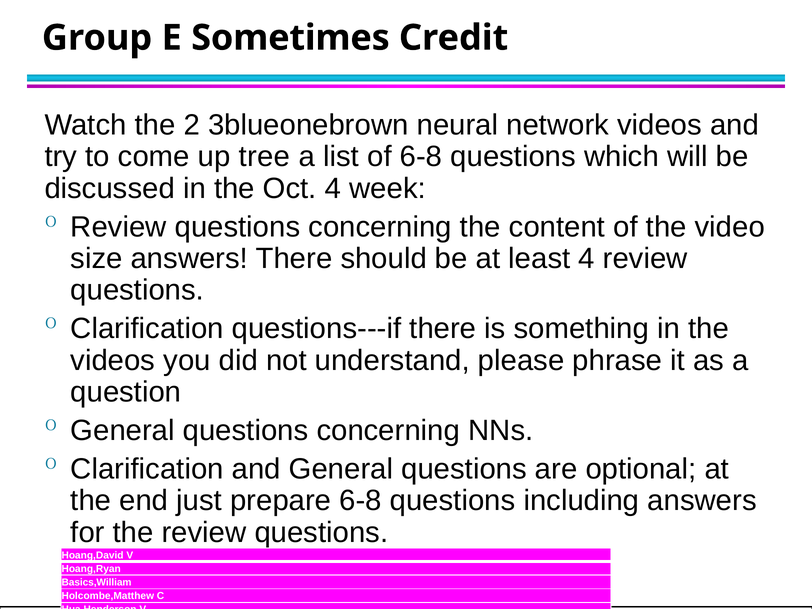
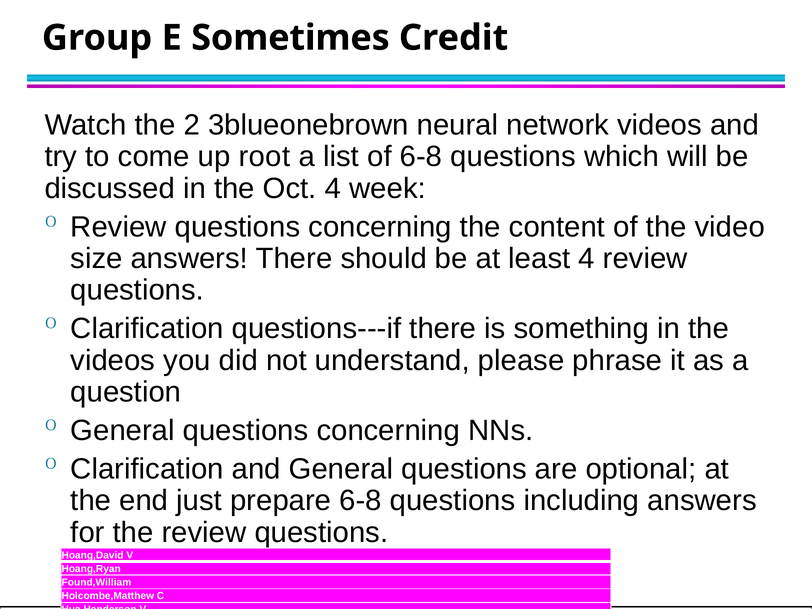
tree: tree -> root
Basics,William: Basics,William -> Found,William
